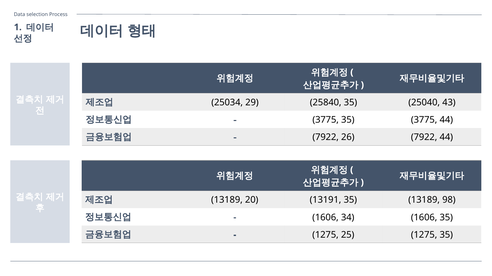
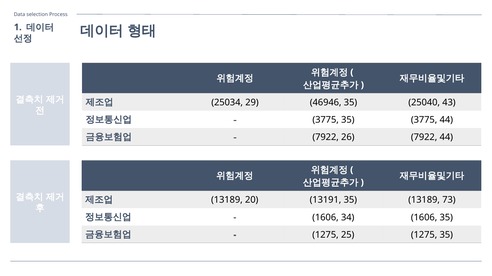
25840: 25840 -> 46946
98: 98 -> 73
